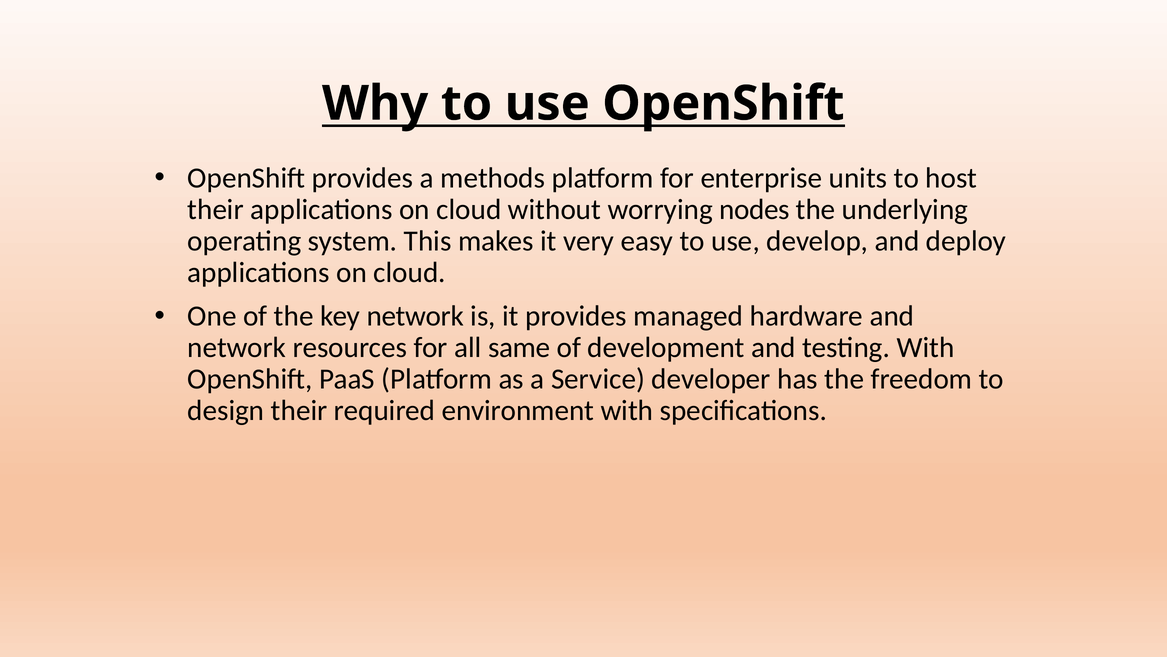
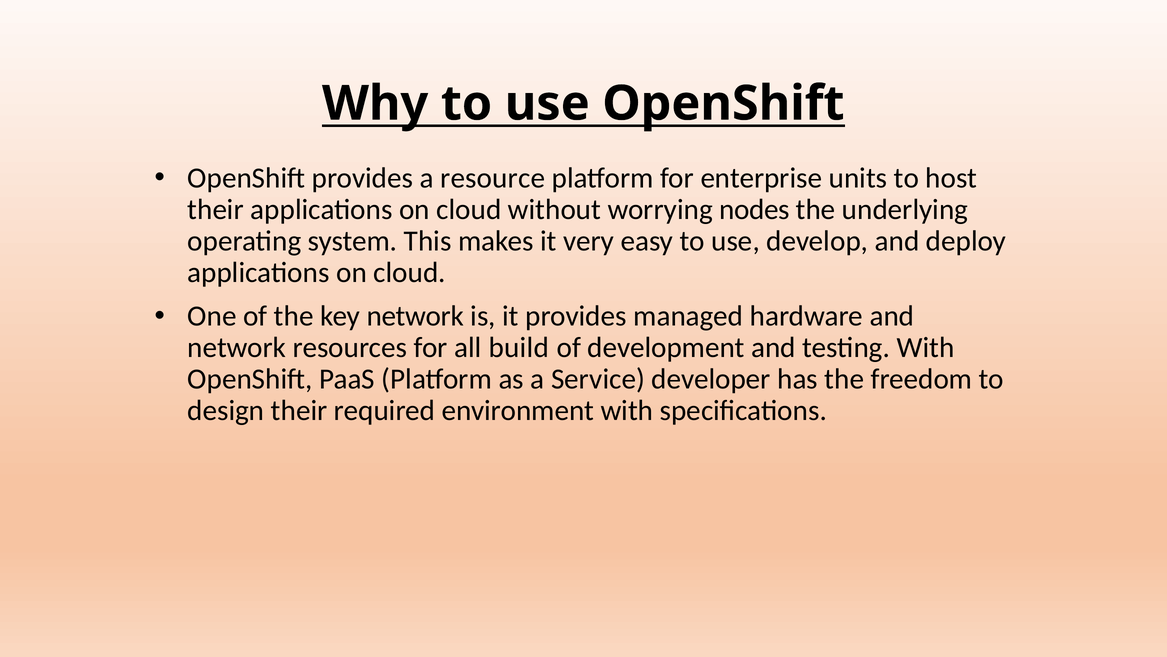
methods: methods -> resource
same: same -> build
